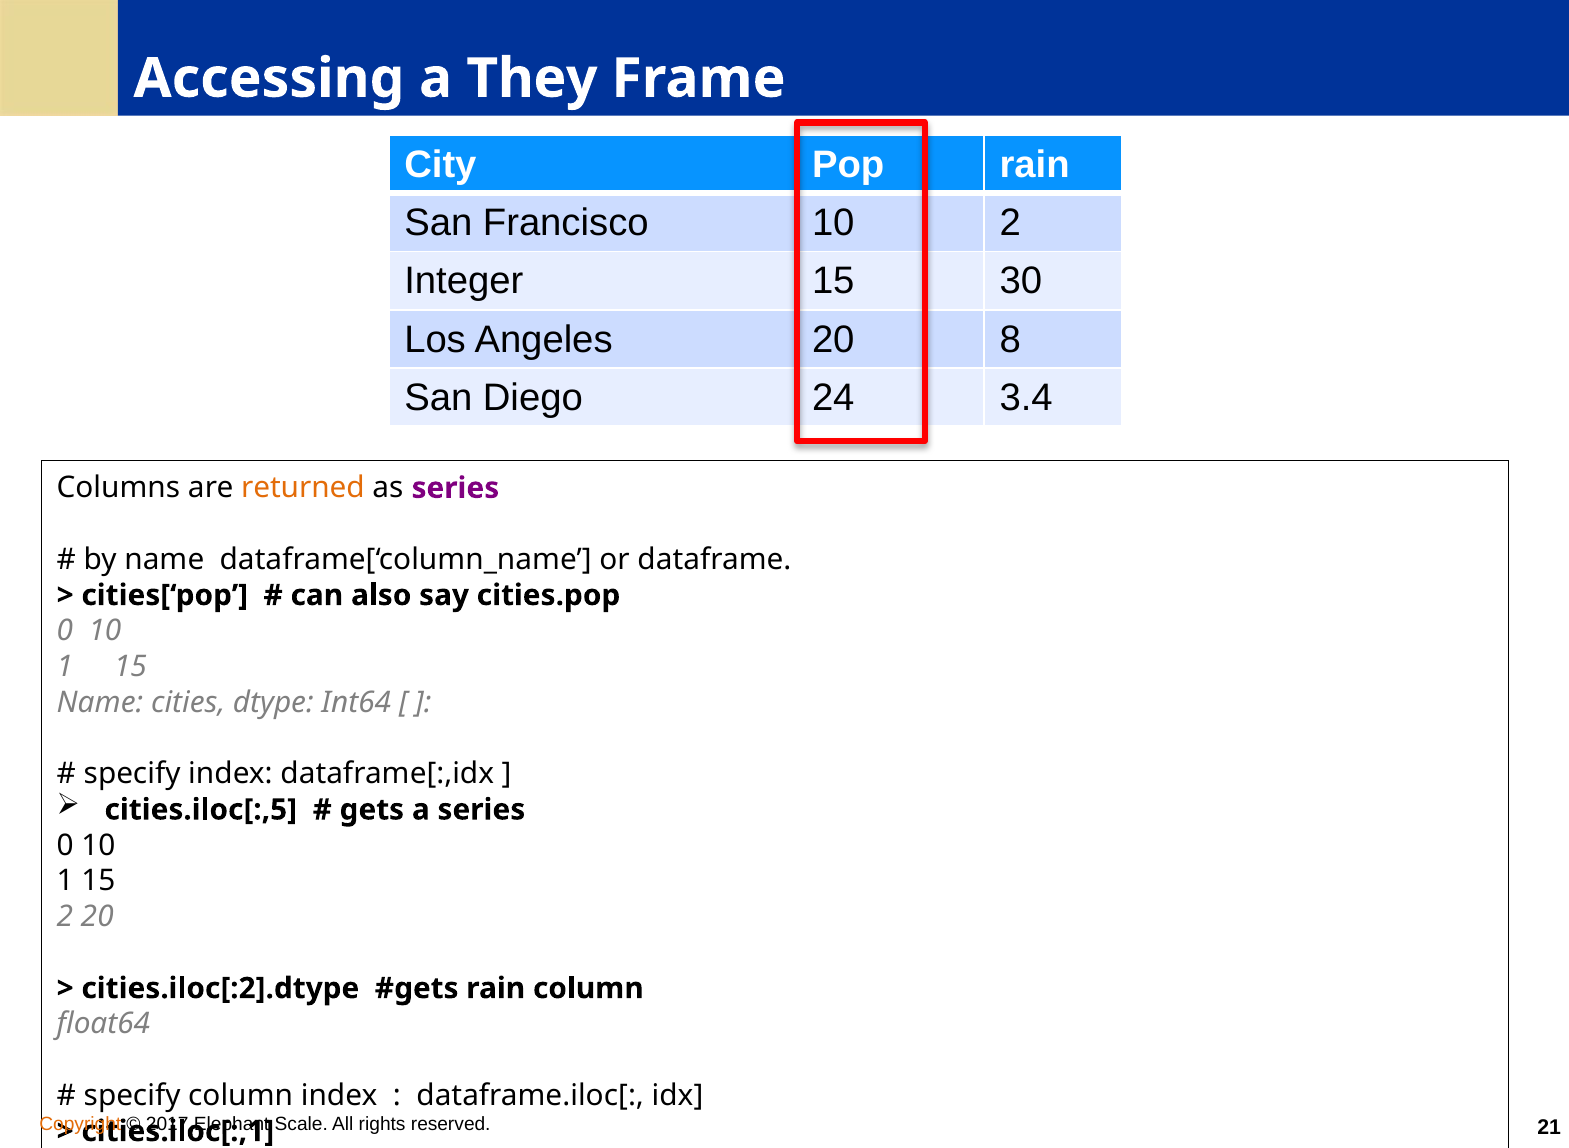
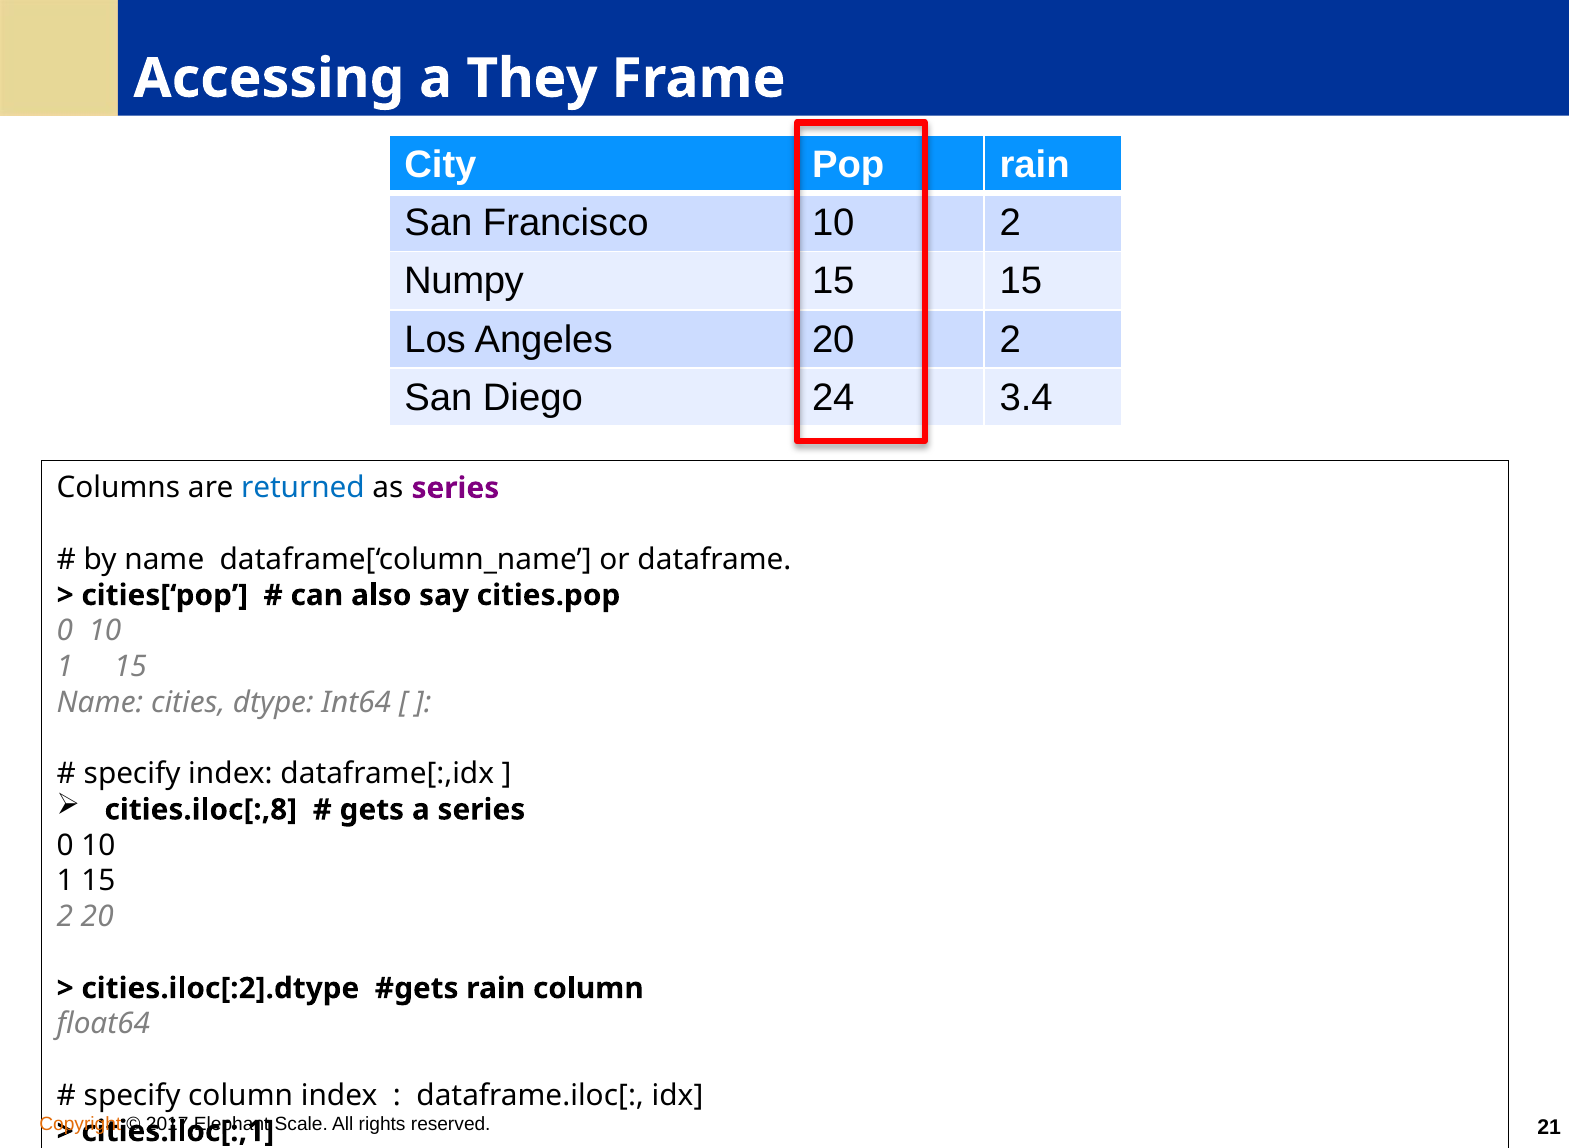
Integer: Integer -> Numpy
30 at (1021, 281): 30 -> 15
8 at (1010, 339): 8 -> 2
returned colour: orange -> blue
cities.iloc[:,5: cities.iloc[:,5 -> cities.iloc[:,8
